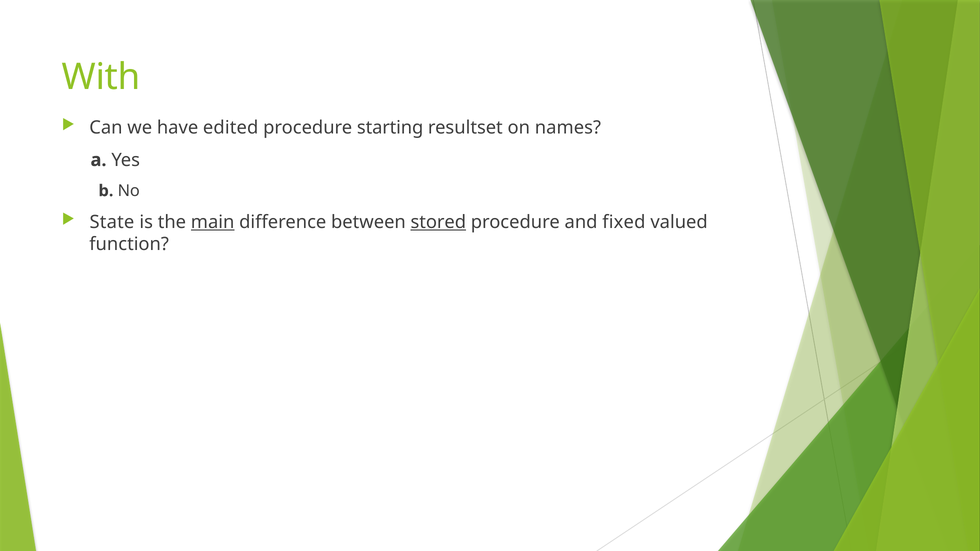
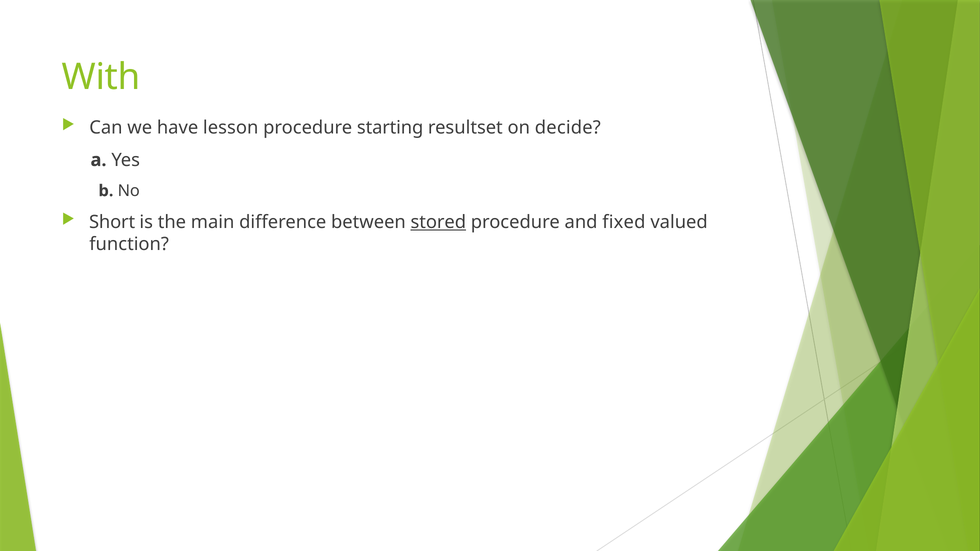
edited: edited -> lesson
names: names -> decide
State: State -> Short
main underline: present -> none
